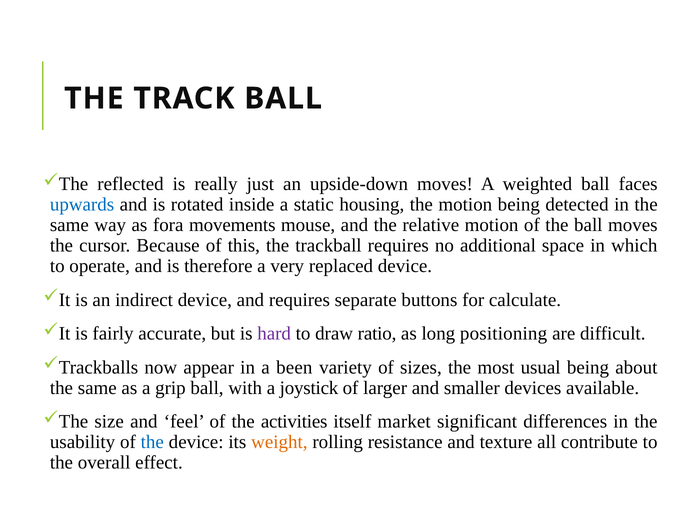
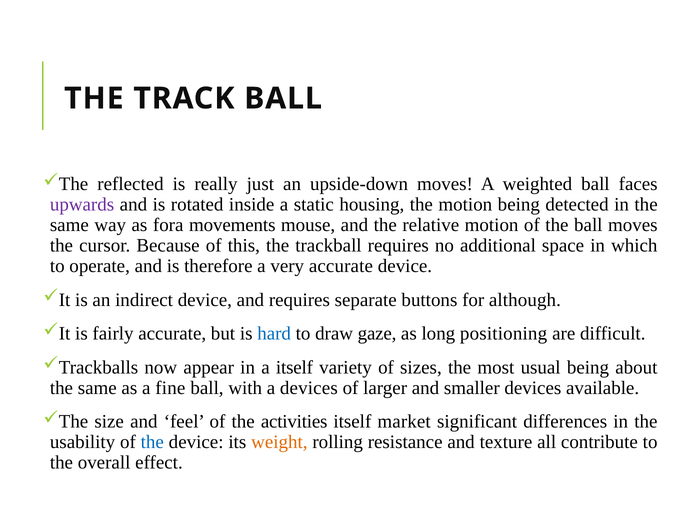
upwards colour: blue -> purple
very replaced: replaced -> accurate
calculate: calculate -> although
hard colour: purple -> blue
ratio: ratio -> gaze
a been: been -> itself
grip: grip -> fine
a joystick: joystick -> devices
